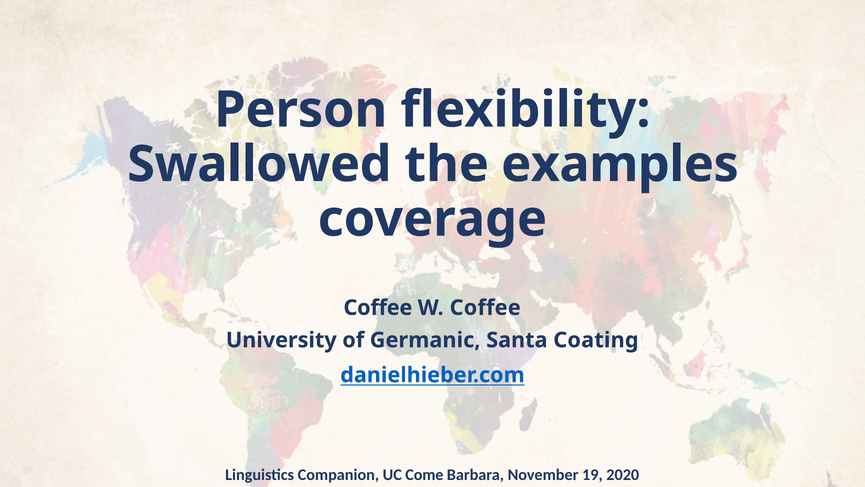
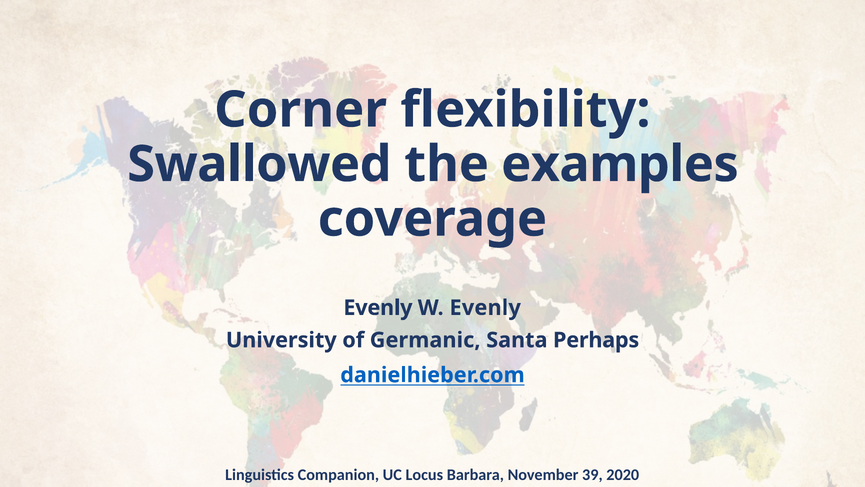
Person: Person -> Corner
Coffee at (378, 307): Coffee -> Evenly
W Coffee: Coffee -> Evenly
Coating: Coating -> Perhaps
Come: Come -> Locus
19: 19 -> 39
